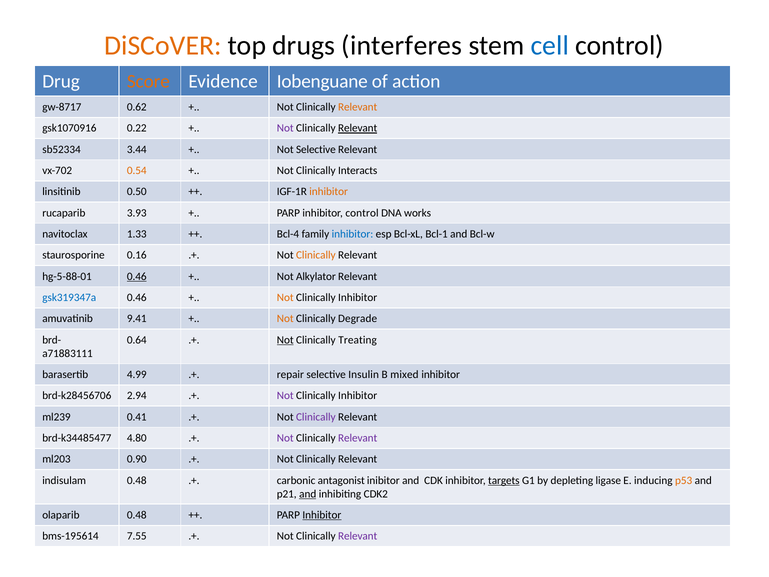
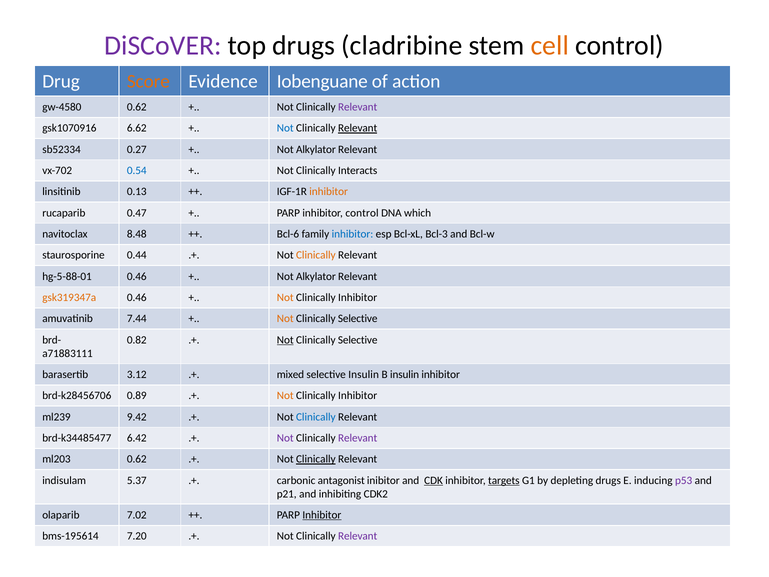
DiSCoVER colour: orange -> purple
interferes: interferes -> cladribine
cell colour: blue -> orange
gw-8717: gw-8717 -> gw-4580
Relevant at (358, 107) colour: orange -> purple
0.22: 0.22 -> 6.62
Not at (285, 128) colour: purple -> blue
3.44: 3.44 -> 0.27
Selective at (316, 149): Selective -> Alkylator
0.54 colour: orange -> blue
0.50: 0.50 -> 0.13
3.93: 3.93 -> 0.47
works: works -> which
1.33: 1.33 -> 8.48
Bcl-4: Bcl-4 -> Bcl-6
Bcl-1: Bcl-1 -> Bcl-3
0.16: 0.16 -> 0.44
0.46 at (137, 276) underline: present -> none
gsk319347a colour: blue -> orange
9.41: 9.41 -> 7.44
Degrade at (358, 319): Degrade -> Selective
0.64: 0.64 -> 0.82
Treating at (358, 340): Treating -> Selective
4.99: 4.99 -> 3.12
repair: repair -> mixed
B mixed: mixed -> insulin
2.94: 2.94 -> 0.89
Not at (285, 395) colour: purple -> orange
0.41: 0.41 -> 9.42
Clinically at (316, 417) colour: purple -> blue
4.80: 4.80 -> 6.42
ml203 0.90: 0.90 -> 0.62
Clinically at (316, 459) underline: none -> present
indisulam 0.48: 0.48 -> 5.37
CDK underline: none -> present
depleting ligase: ligase -> drugs
p53 colour: orange -> purple
and at (308, 494) underline: present -> none
olaparib 0.48: 0.48 -> 7.02
7.55: 7.55 -> 7.20
